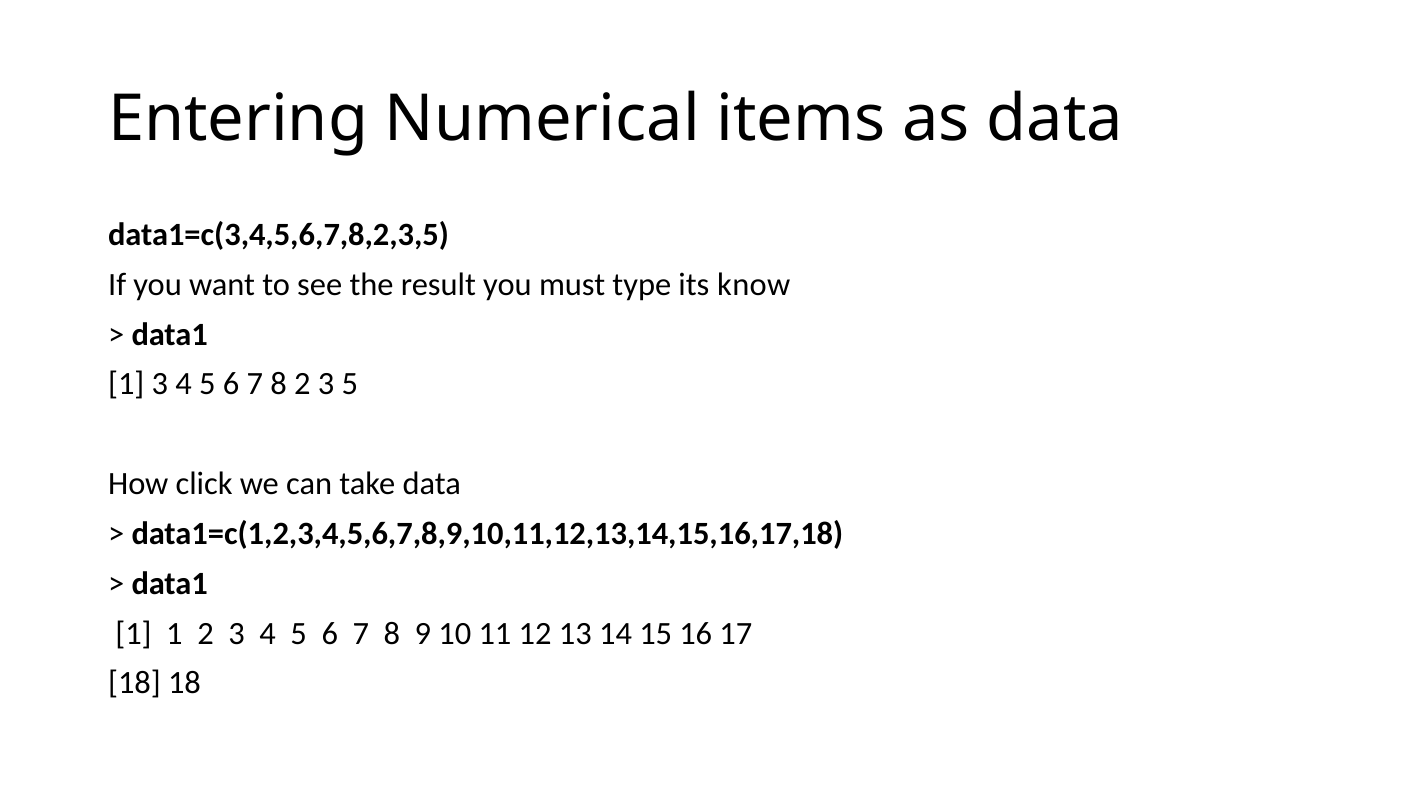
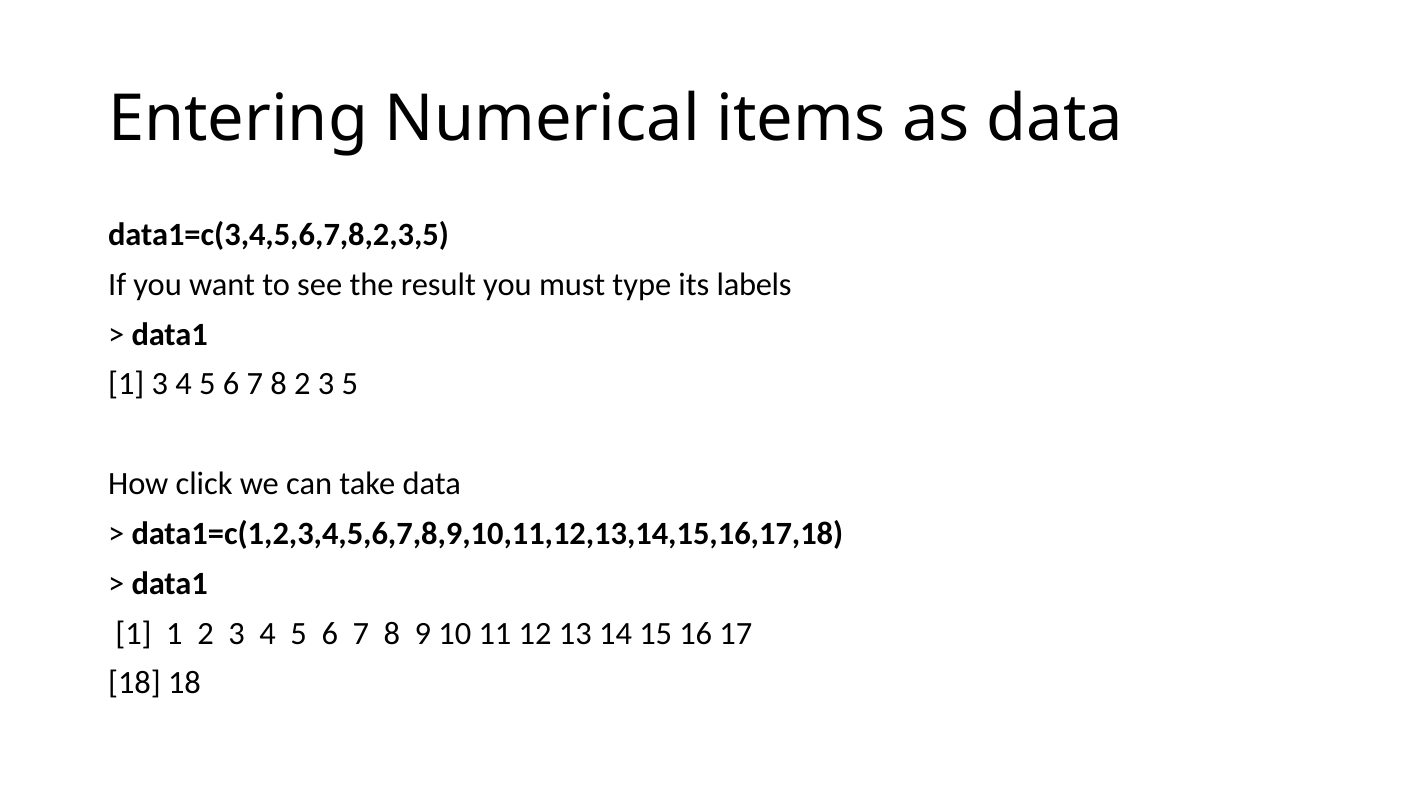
know: know -> labels
